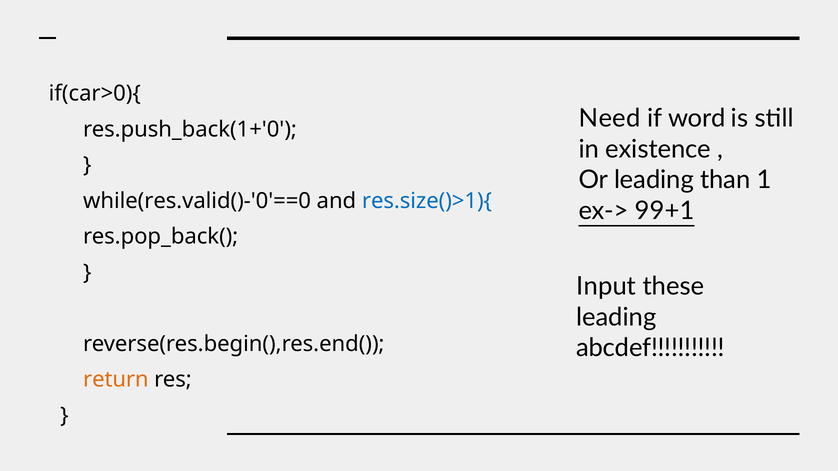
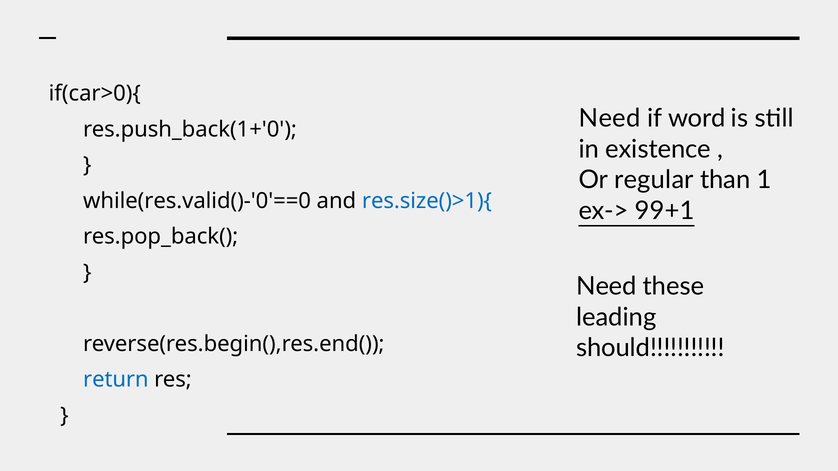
Or leading: leading -> regular
Input at (606, 287): Input -> Need
abcdef: abcdef -> should
return colour: orange -> blue
